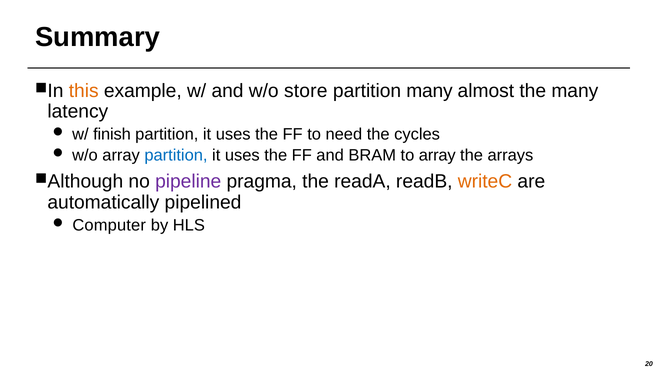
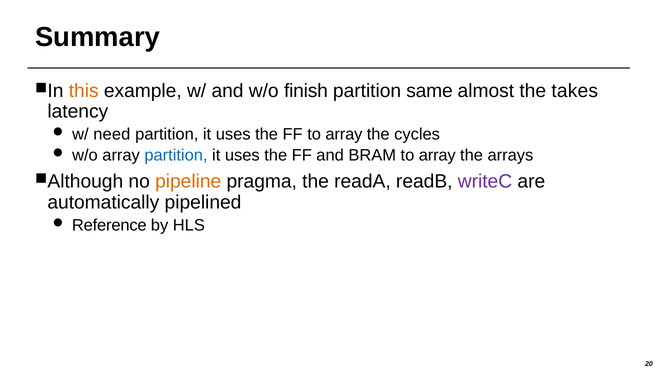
store: store -> finish
partition many: many -> same
the many: many -> takes
finish: finish -> need
FF to need: need -> array
pipeline colour: purple -> orange
writeC colour: orange -> purple
Computer: Computer -> Reference
